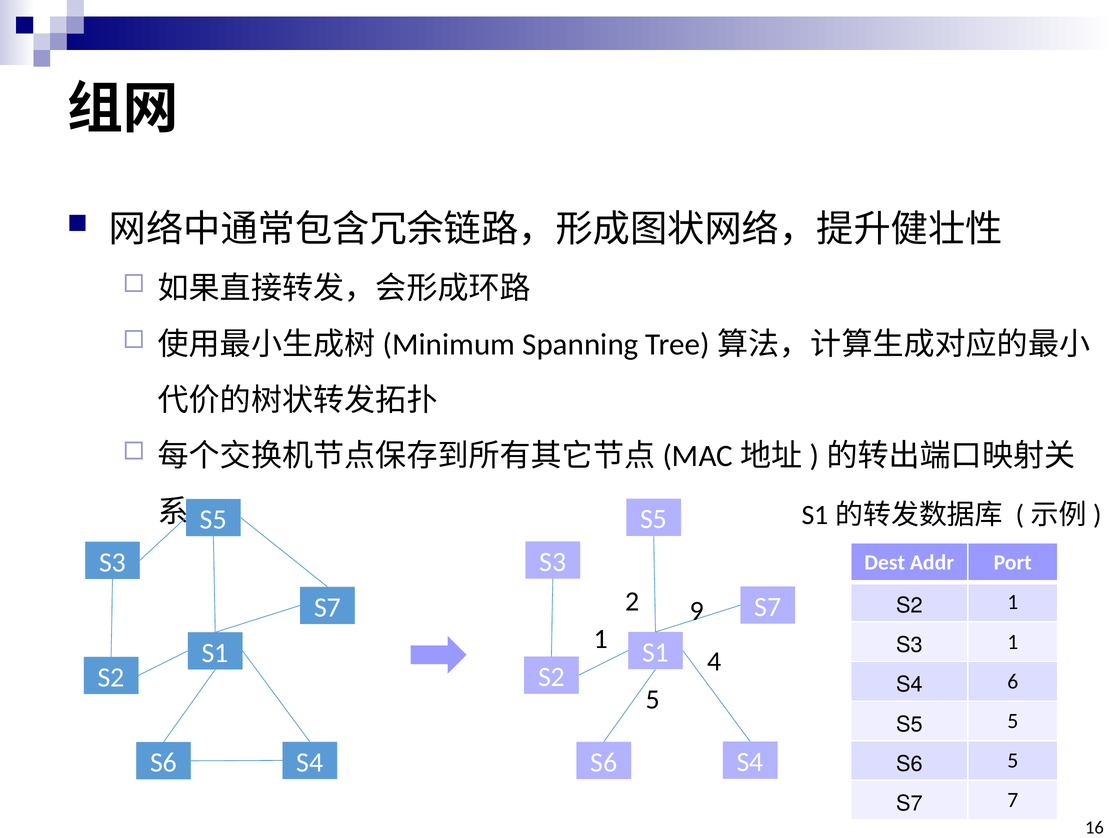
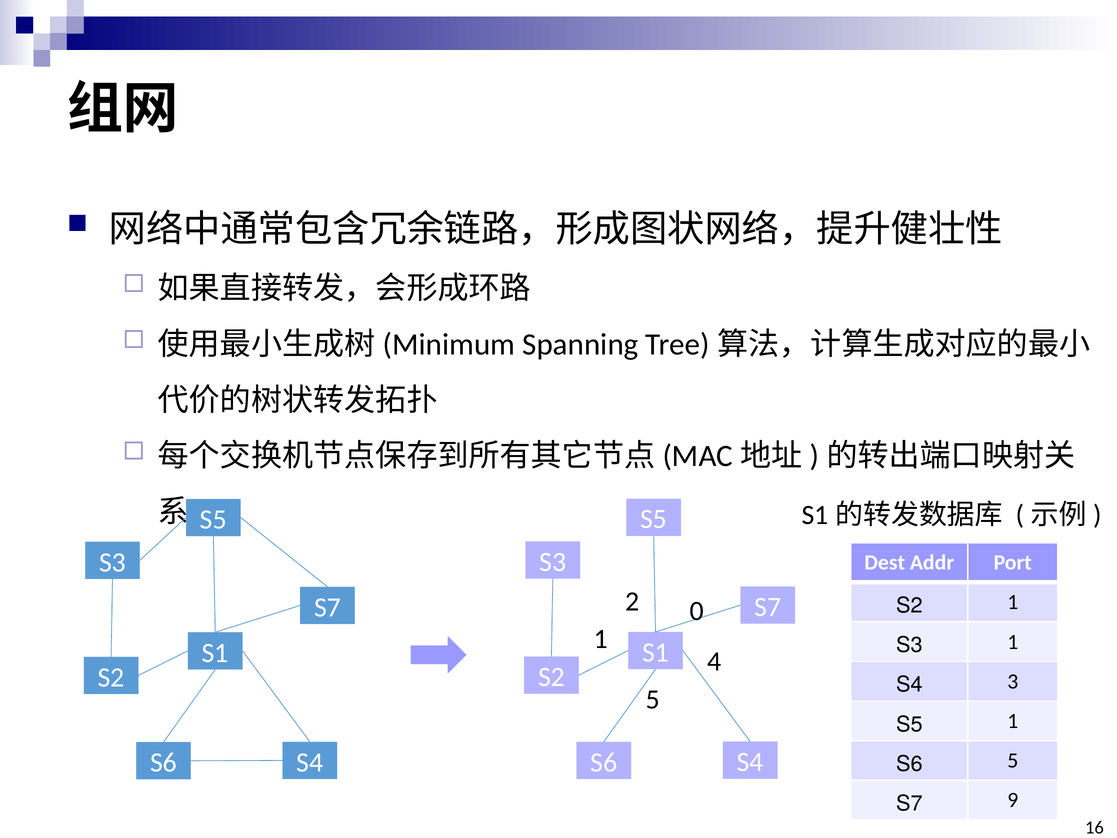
9: 9 -> 0
6: 6 -> 3
S5 5: 5 -> 1
7: 7 -> 9
